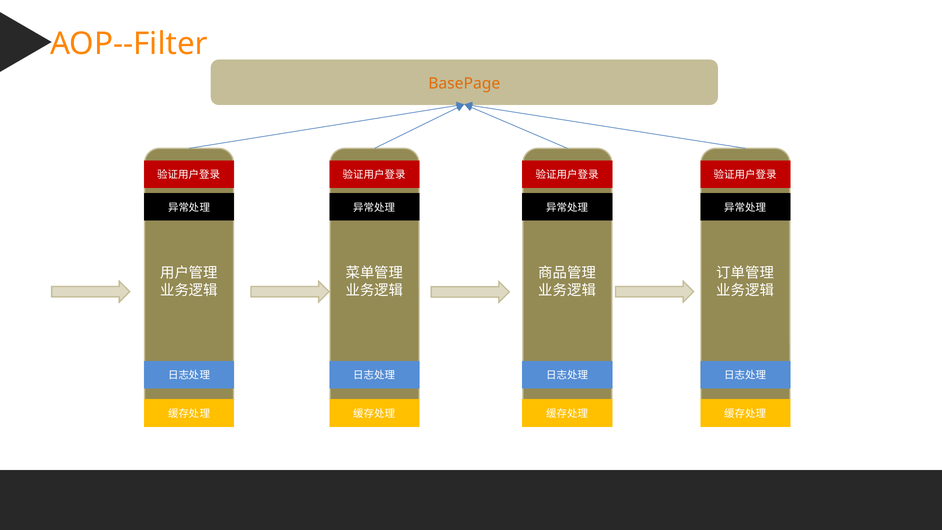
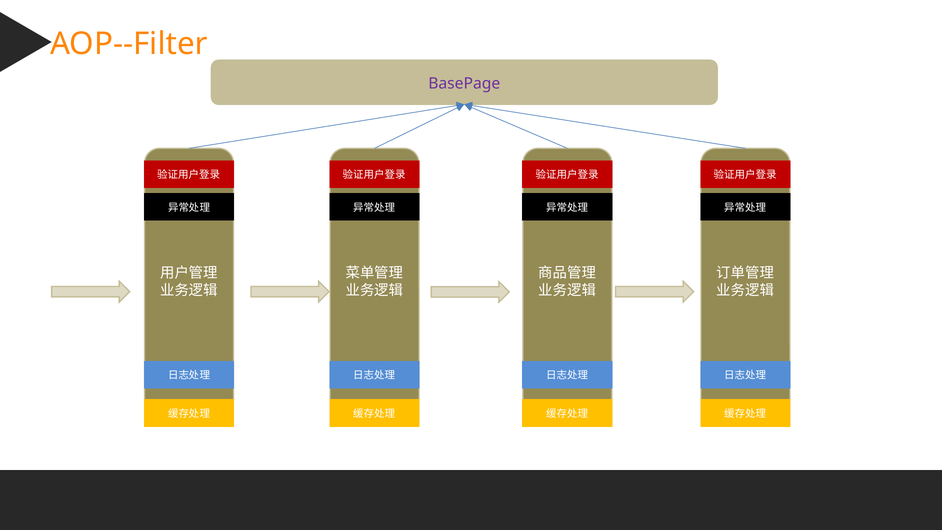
BasePage colour: orange -> purple
